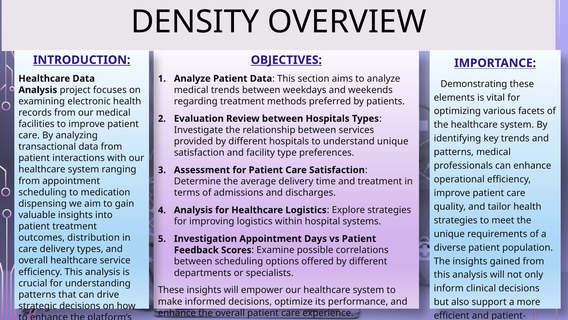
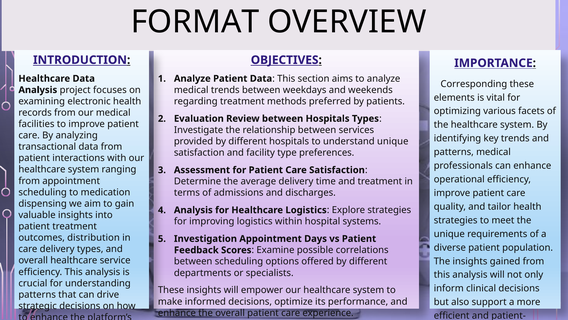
DENSITY: DENSITY -> FORMAT
Demonstrating: Demonstrating -> Corresponding
